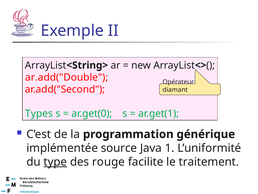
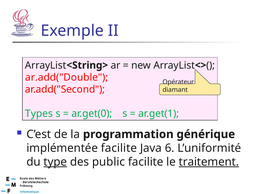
implémentée source: source -> facilite
1: 1 -> 6
rouge: rouge -> public
traitement underline: none -> present
